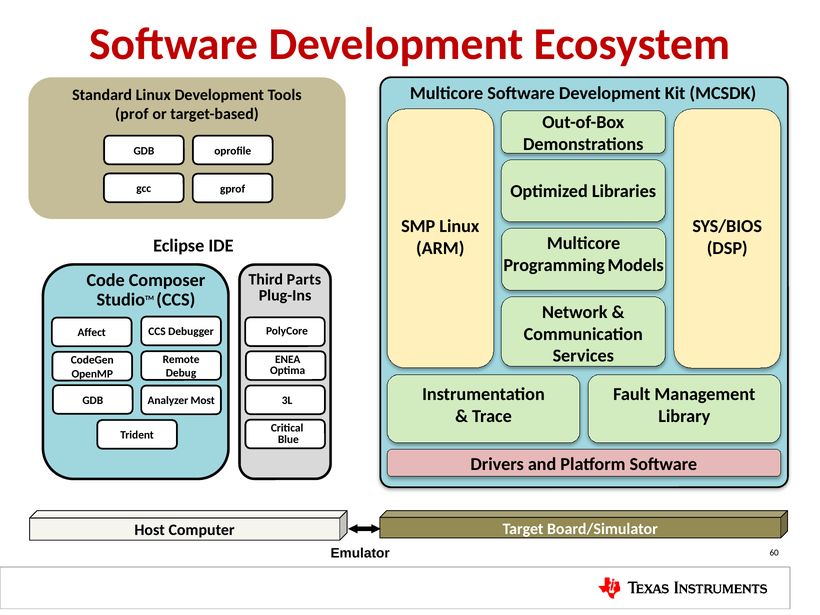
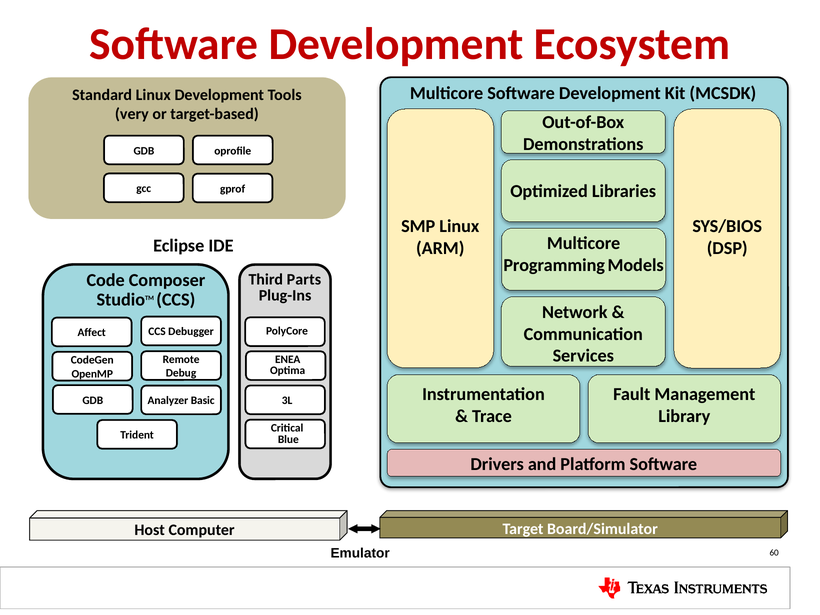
prof: prof -> very
Most: Most -> Basic
